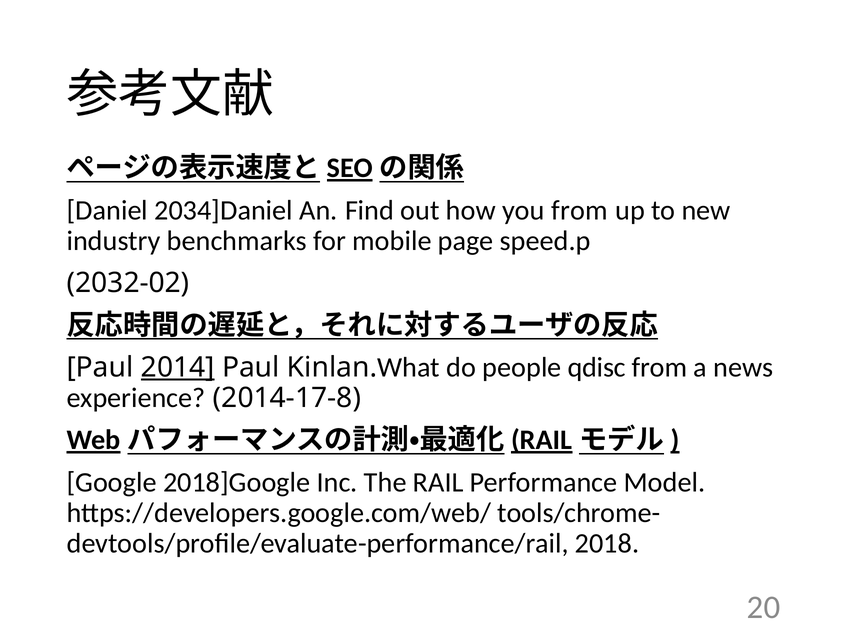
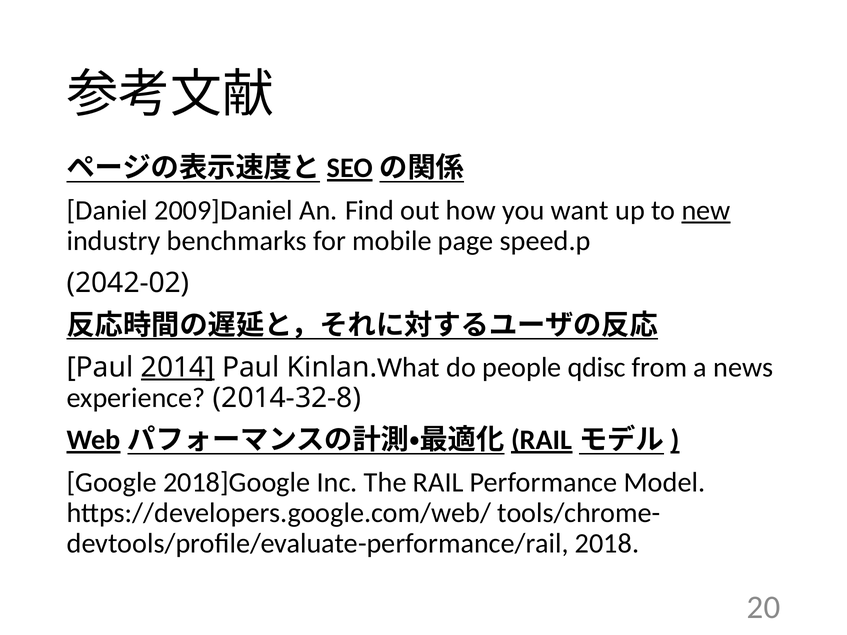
2034]Daniel: 2034]Daniel -> 2009]Daniel
you from: from -> want
new underline: none -> present
2032-02: 2032-02 -> 2042-02
2014-17-8: 2014-17-8 -> 2014-32-8
